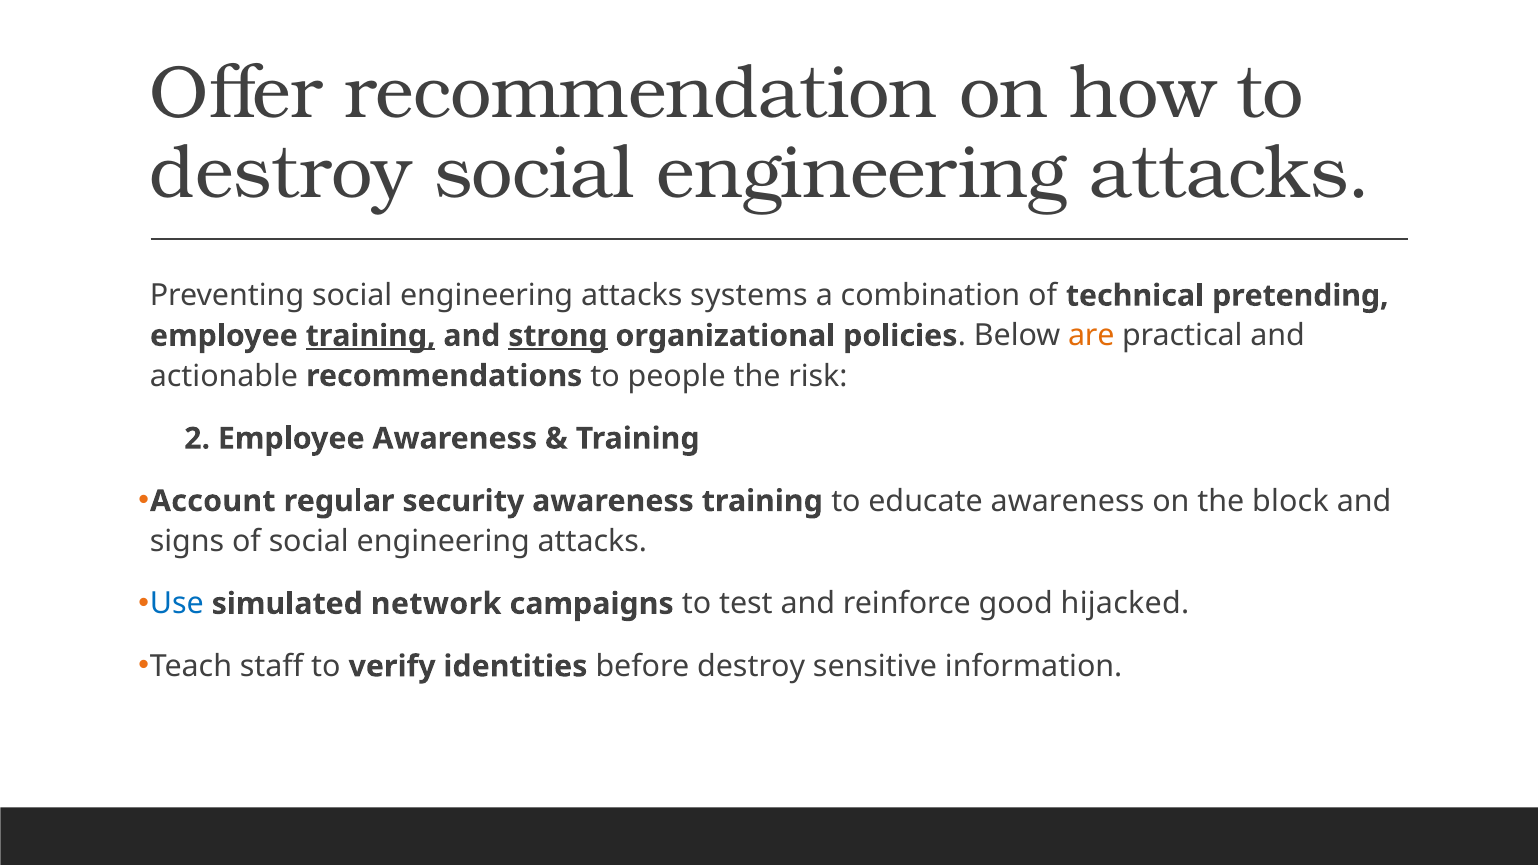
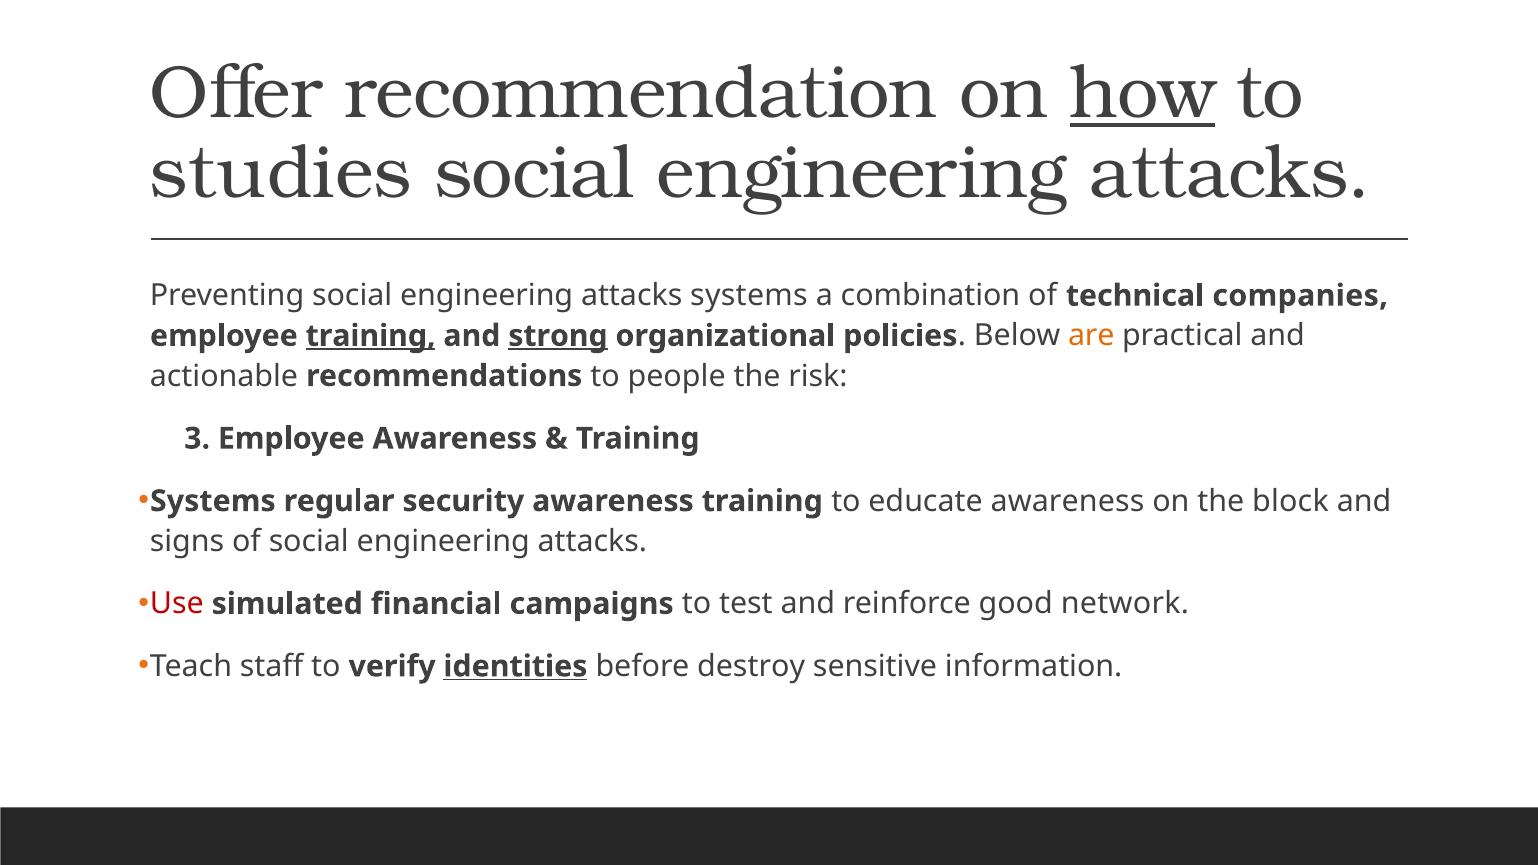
how underline: none -> present
destroy at (281, 173): destroy -> studies
pretending: pretending -> companies
2: 2 -> 3
Account at (213, 501): Account -> Systems
Use colour: blue -> red
network: network -> financial
hijacked: hijacked -> network
identities underline: none -> present
